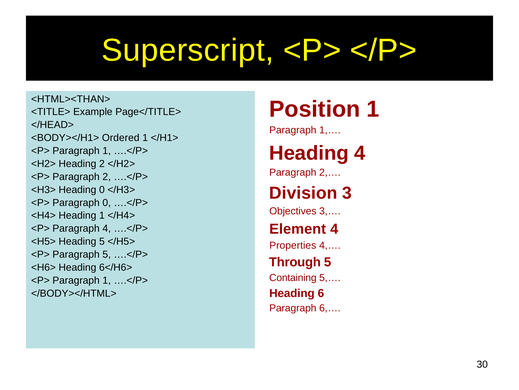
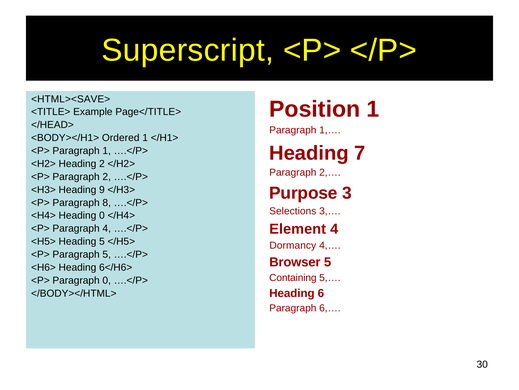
<HTML><THAN>: <HTML><THAN> -> <HTML><SAVE>
Heading 4: 4 -> 7
Heading 0: 0 -> 9
Division: Division -> Purpose
Paragraph 0: 0 -> 8
Objectives: Objectives -> Selections
Heading 1: 1 -> 0
Properties: Properties -> Dormancy
Through: Through -> Browser
1 at (107, 280): 1 -> 0
